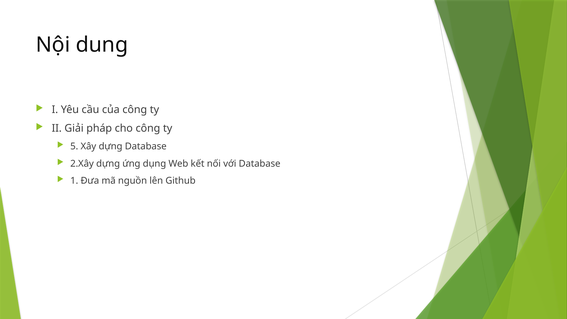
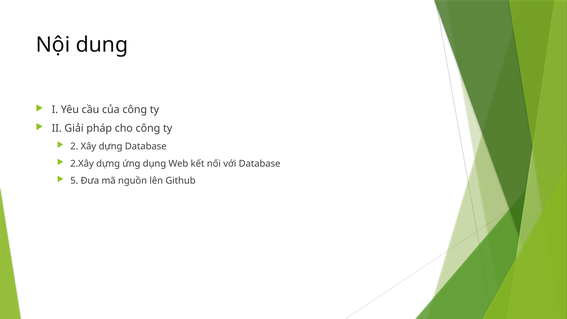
5: 5 -> 2
1: 1 -> 5
